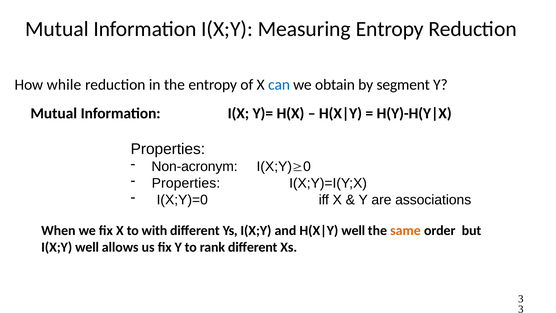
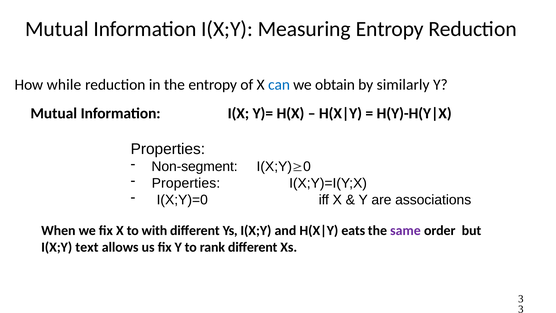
segment: segment -> similarly
Non-acronym: Non-acronym -> Non-segment
well at (353, 230): well -> eats
same colour: orange -> purple
I(X;Y well: well -> text
